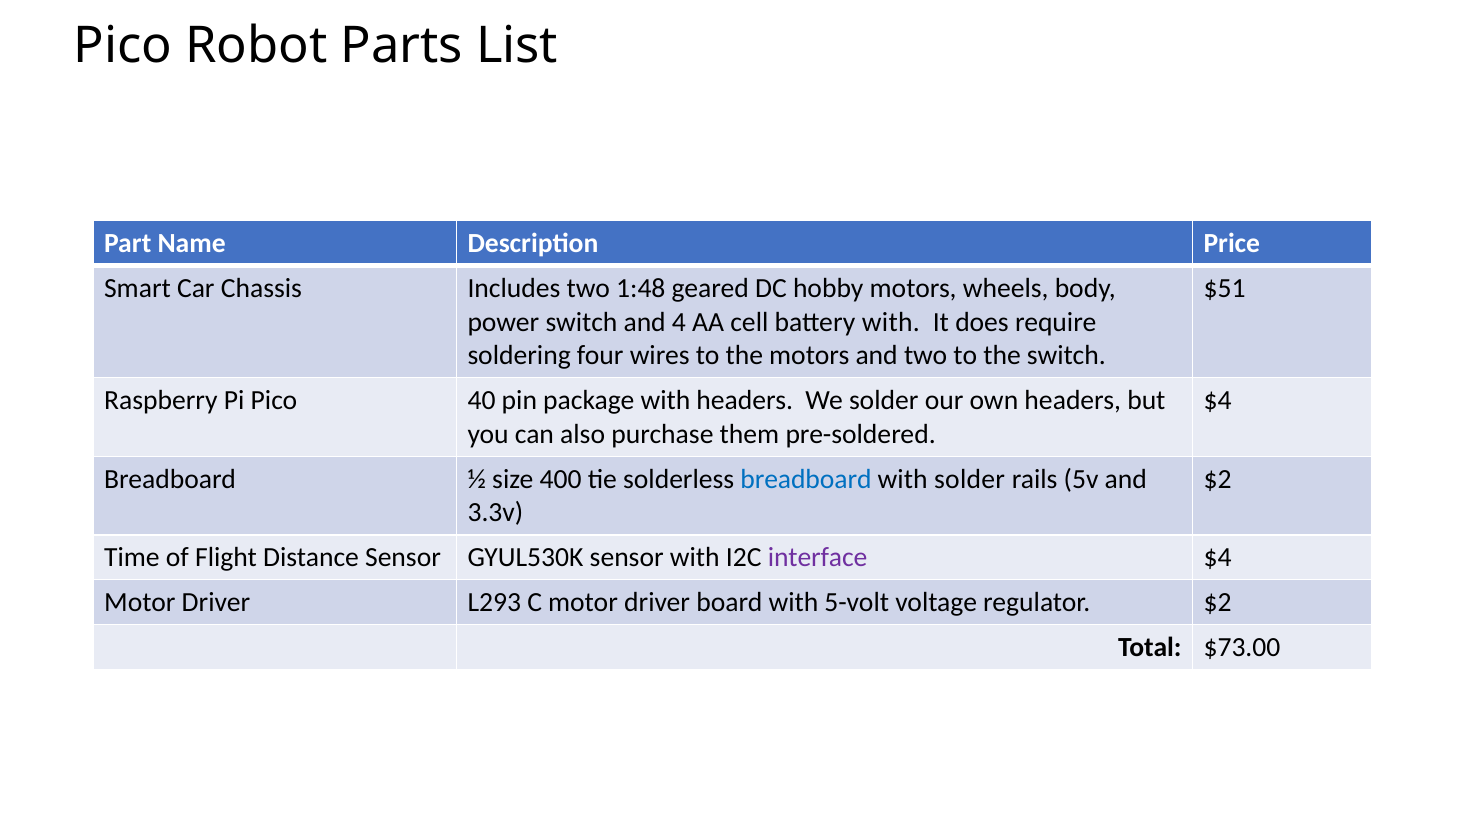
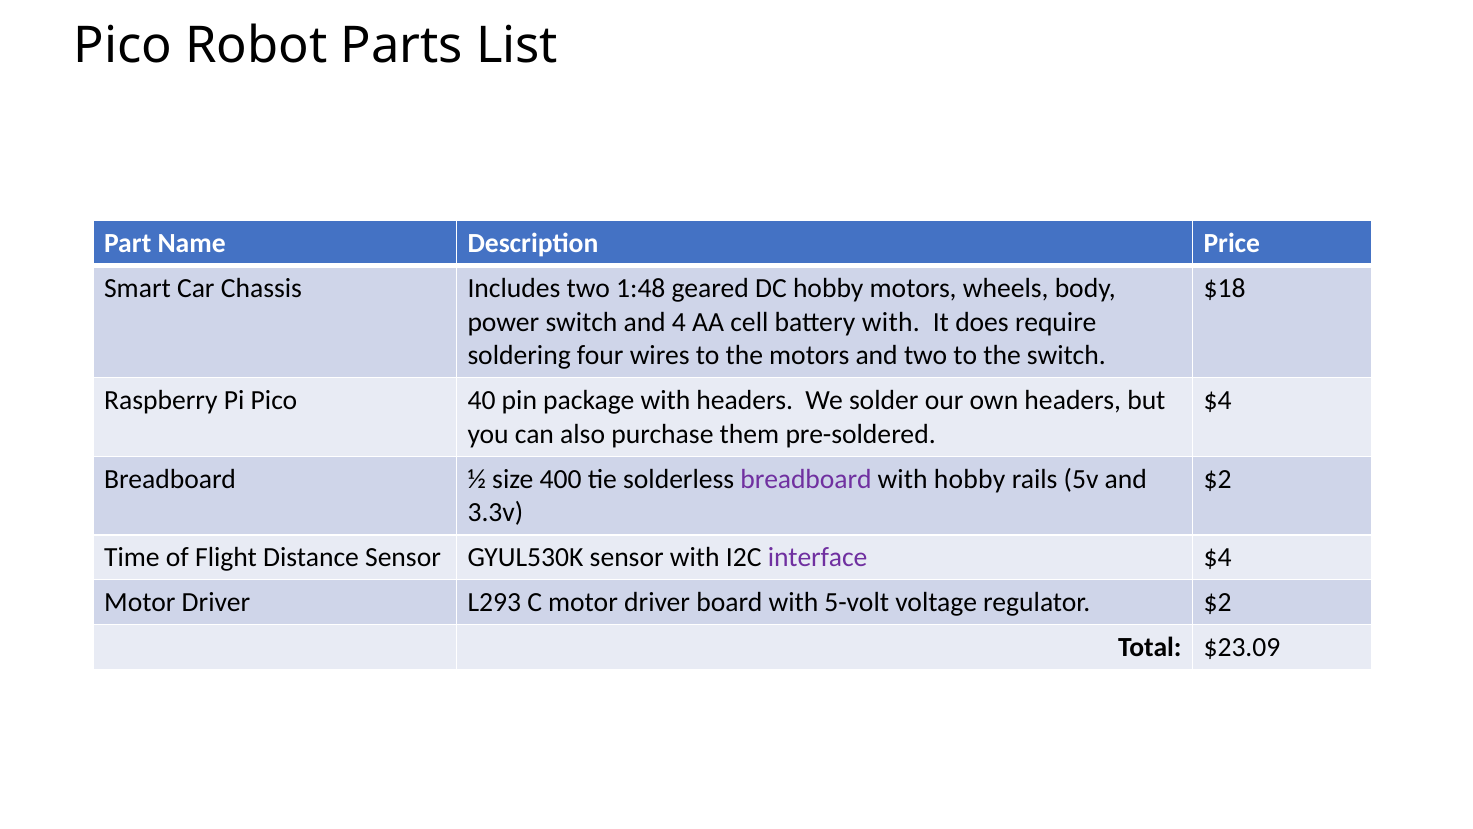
$51: $51 -> $18
breadboard at (806, 479) colour: blue -> purple
with solder: solder -> hobby
$73.00: $73.00 -> $23.09
